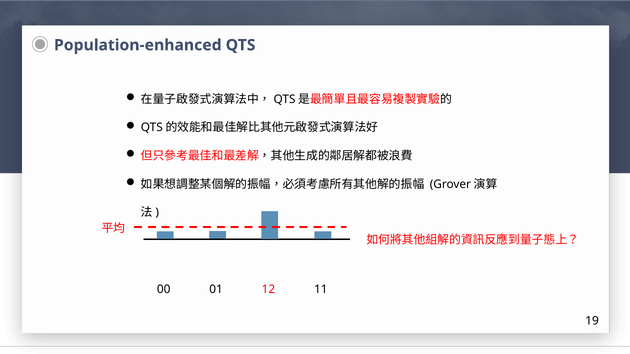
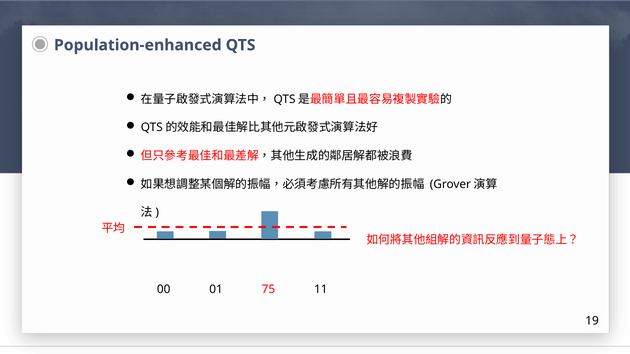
12: 12 -> 75
